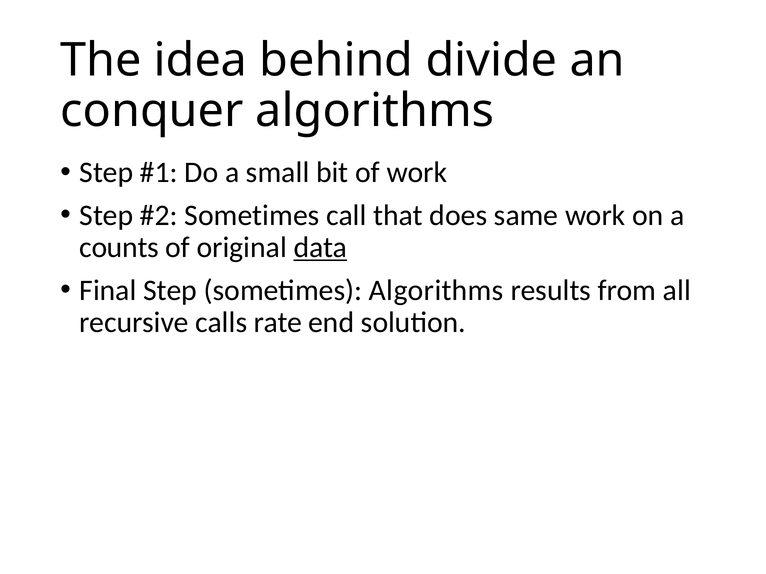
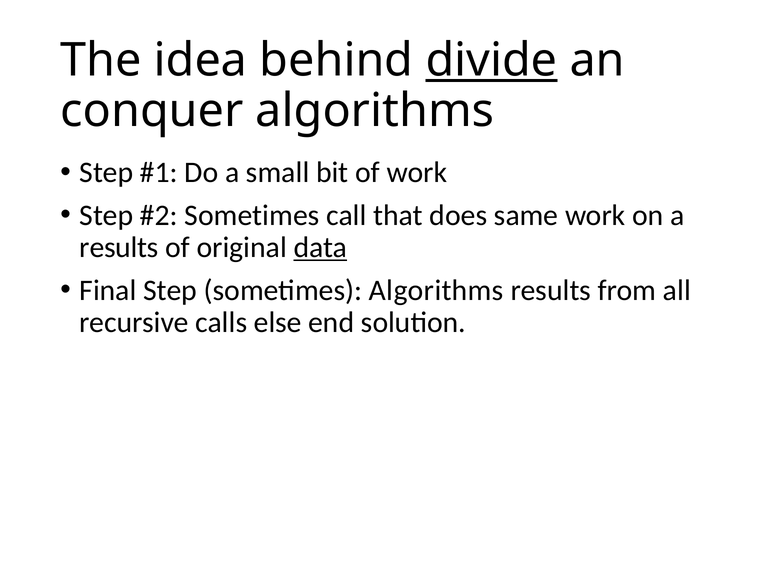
divide underline: none -> present
counts at (119, 248): counts -> results
rate: rate -> else
